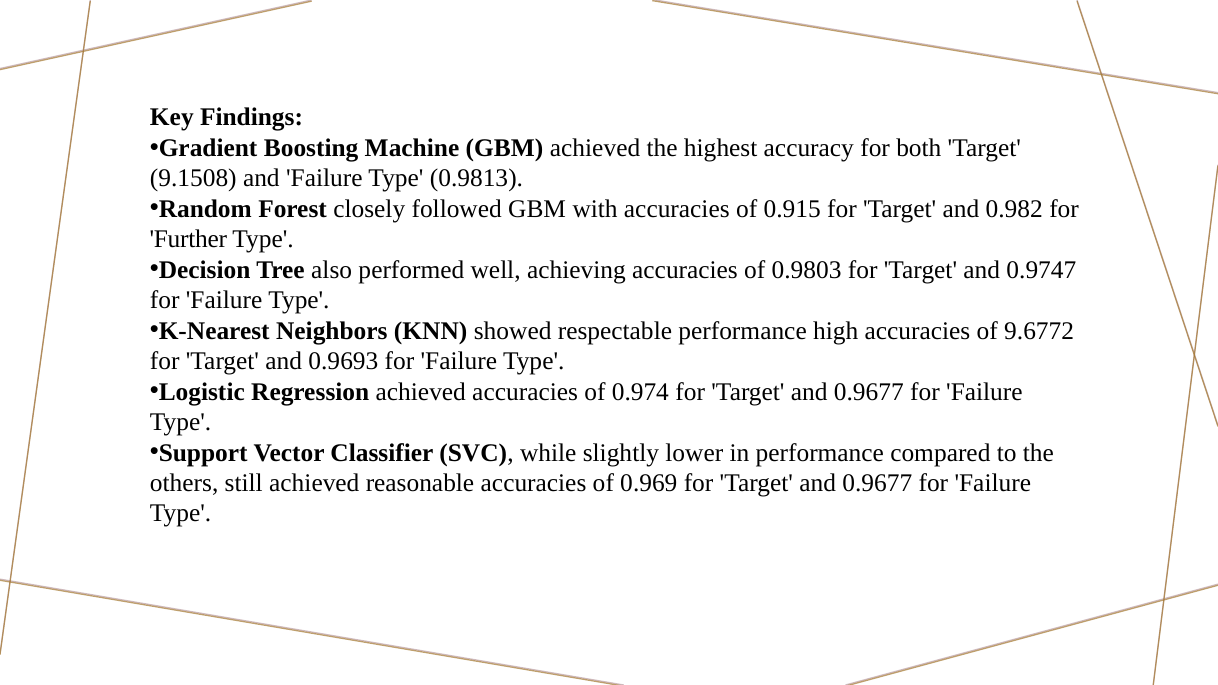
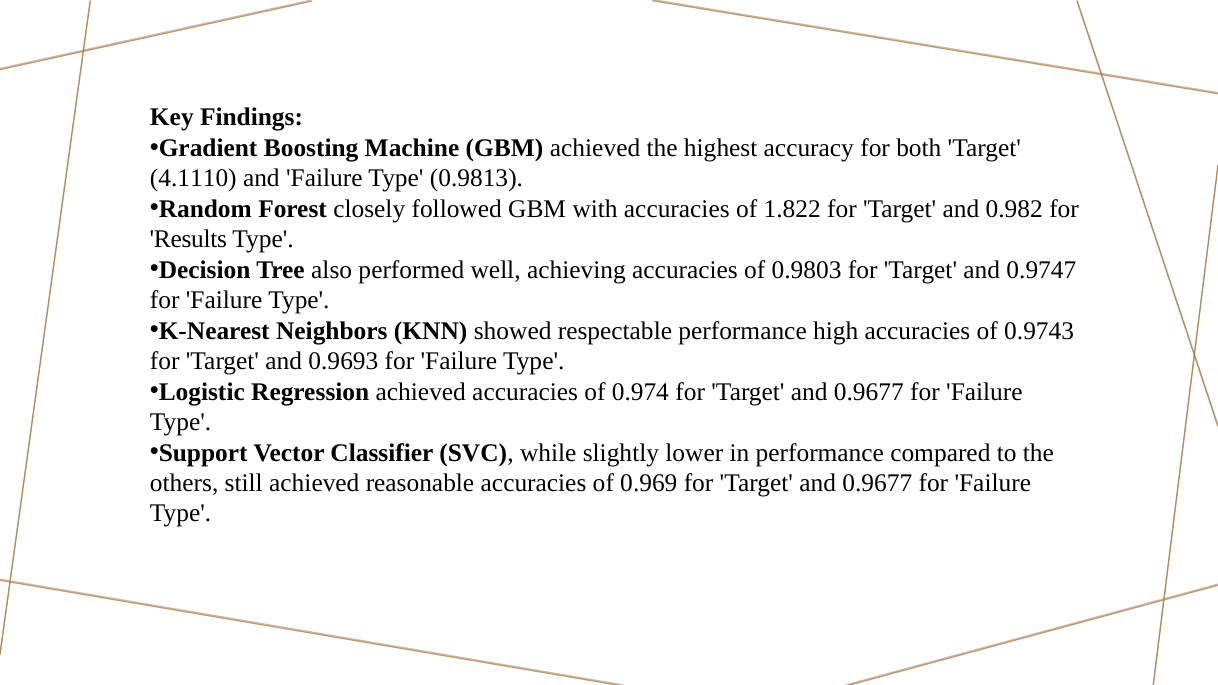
9.1508: 9.1508 -> 4.1110
0.915: 0.915 -> 1.822
Further: Further -> Results
9.6772: 9.6772 -> 0.9743
